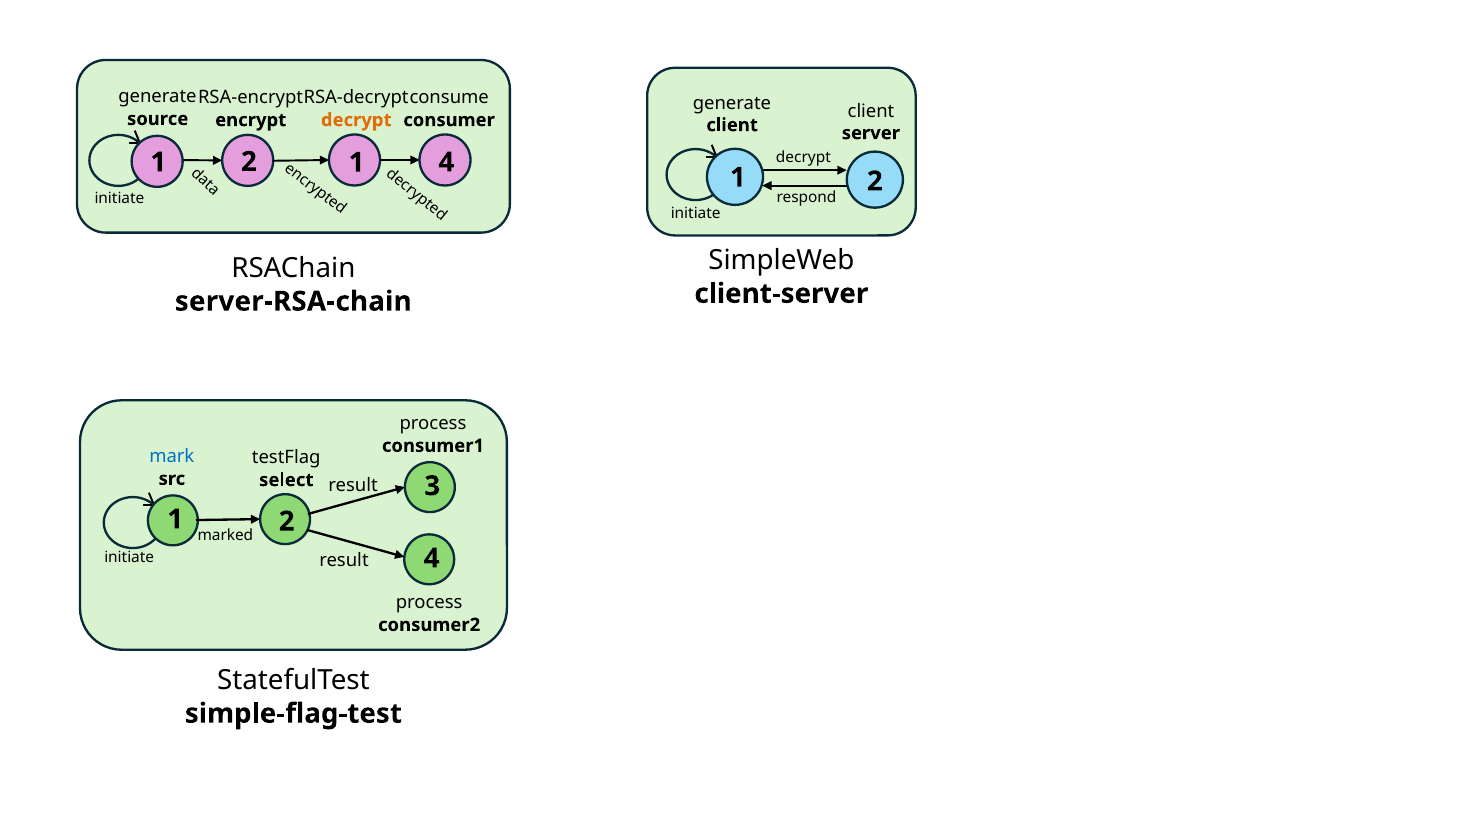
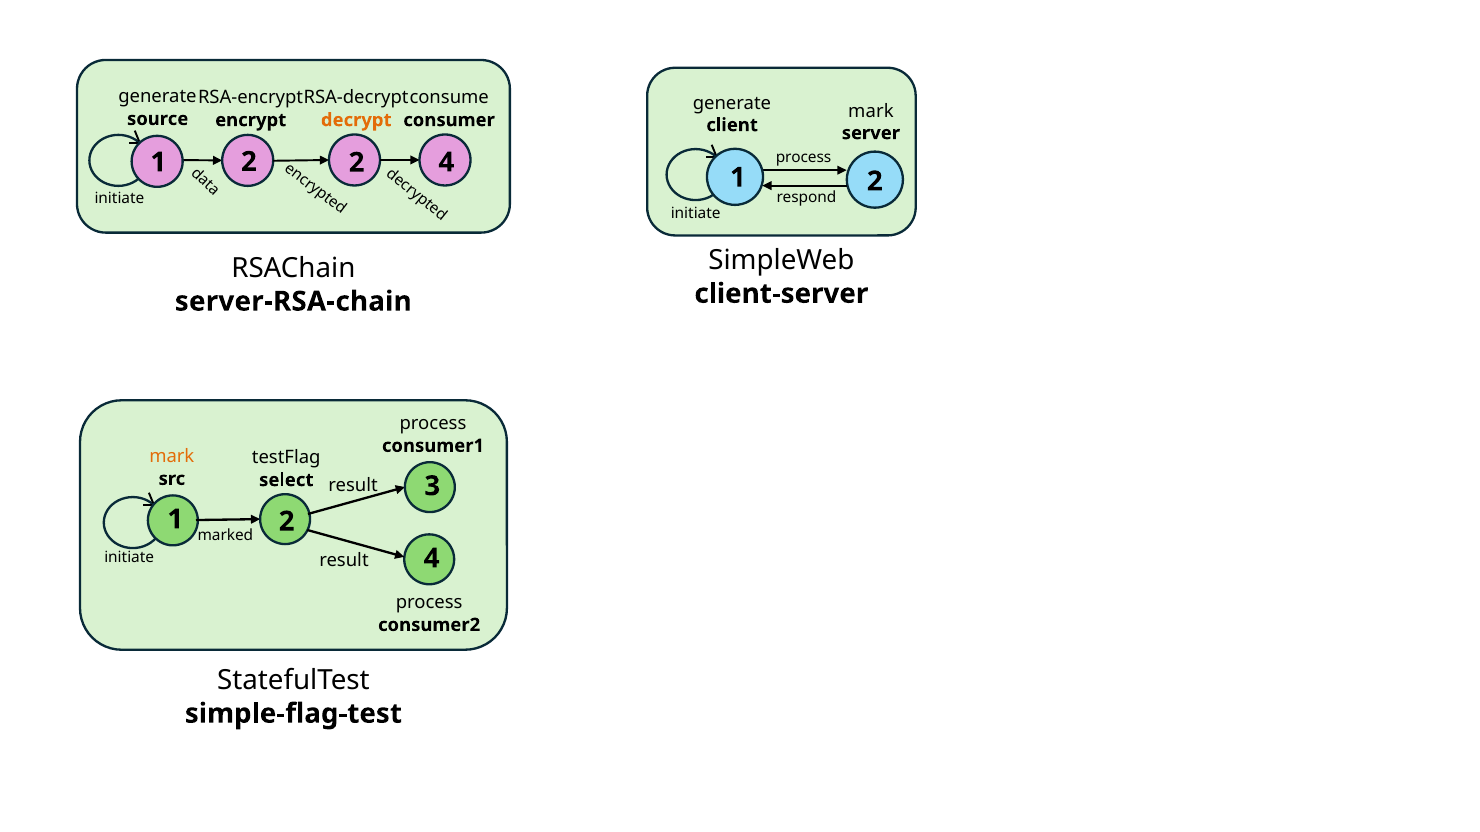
client at (871, 111): client -> mark
decrypt at (803, 157): decrypt -> process
2 1: 1 -> 2
mark at (172, 457) colour: blue -> orange
